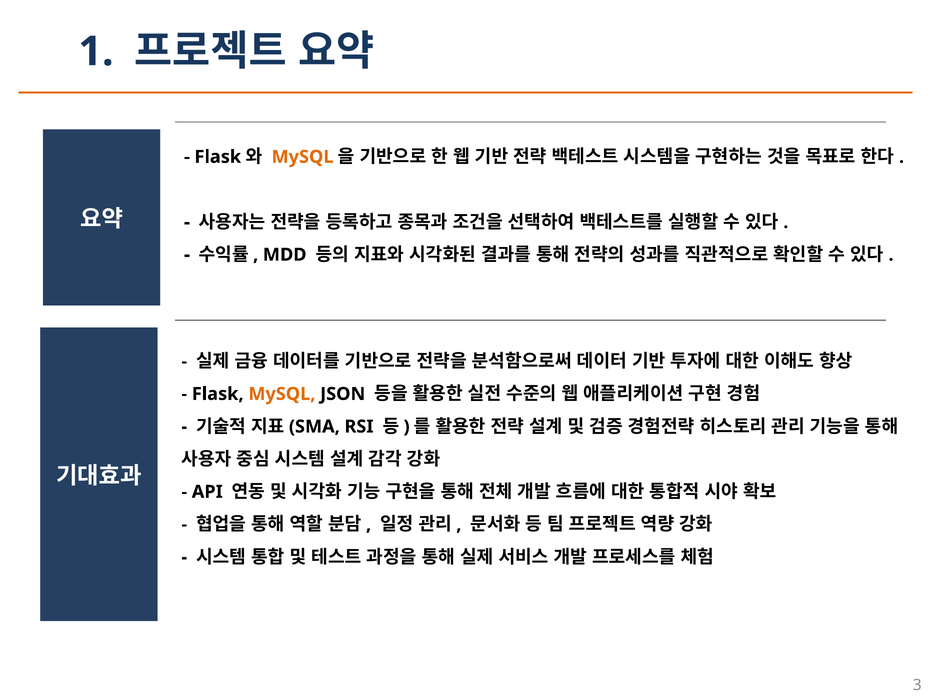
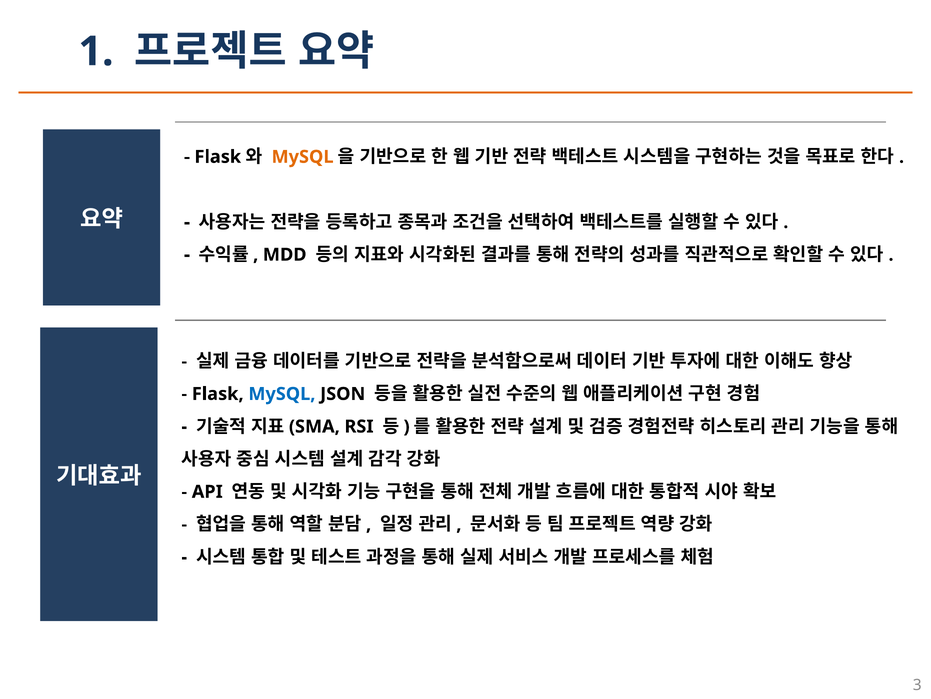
MySQL at (282, 394) colour: orange -> blue
